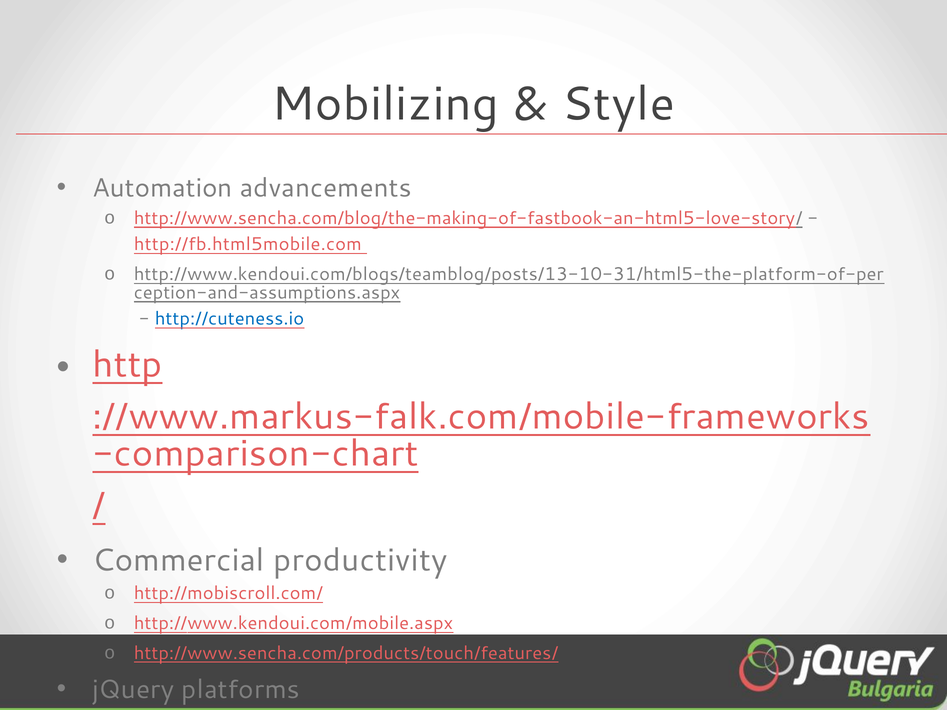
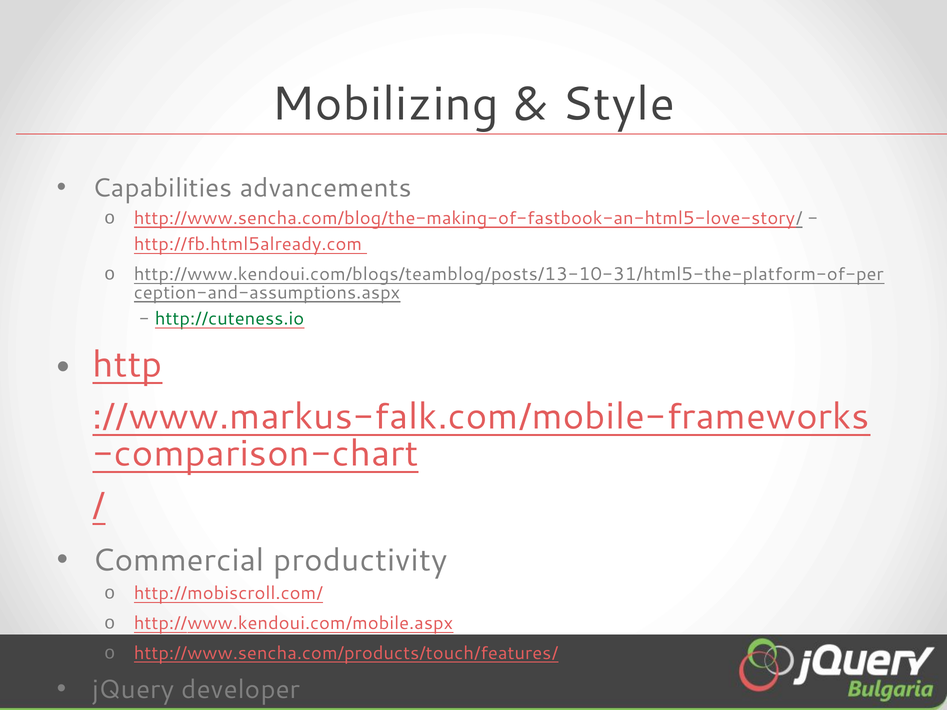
Automation: Automation -> Capabilities
http://fb.html5mobile.com: http://fb.html5mobile.com -> http://fb.html5already.com
http://cuteness.io colour: blue -> green
platforms: platforms -> developer
